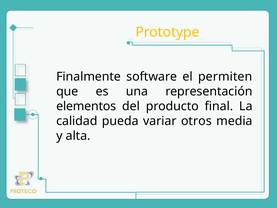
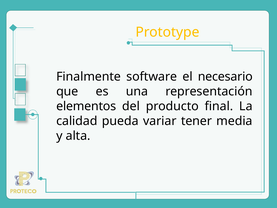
permiten: permiten -> necesario
otros: otros -> tener
